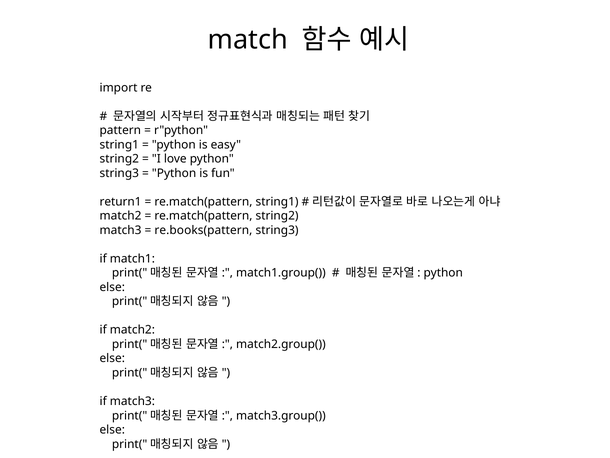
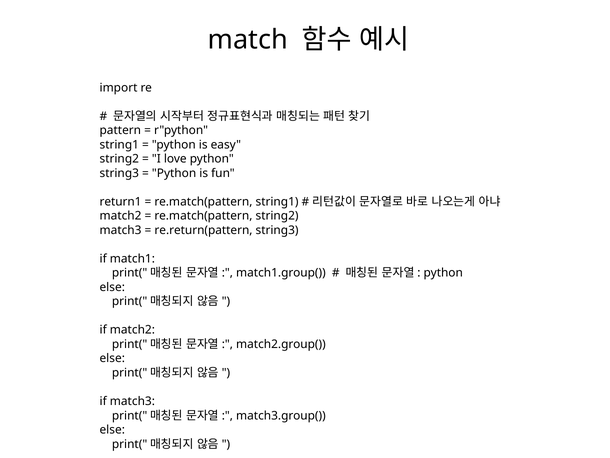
re.books(pattern: re.books(pattern -> re.return(pattern
